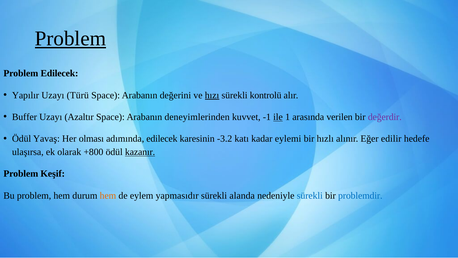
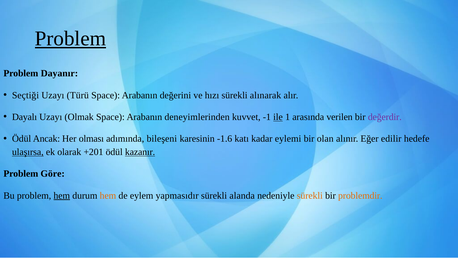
Problem Edilecek: Edilecek -> Dayanır
Yapılır: Yapılır -> Seçtiği
hızı underline: present -> none
kontrolü: kontrolü -> alınarak
Buffer: Buffer -> Dayalı
Azaltır: Azaltır -> Olmak
Yavaş: Yavaş -> Ancak
adımında edilecek: edilecek -> bileşeni
-3.2: -3.2 -> -1.6
hızlı: hızlı -> olan
ulaşırsa underline: none -> present
+800: +800 -> +201
Keşif: Keşif -> Göre
hem at (62, 195) underline: none -> present
sürekli at (310, 195) colour: blue -> orange
problemdir colour: blue -> orange
